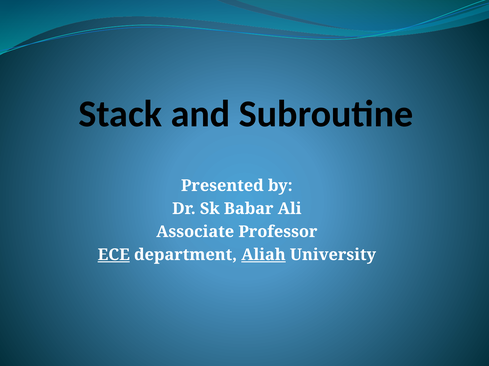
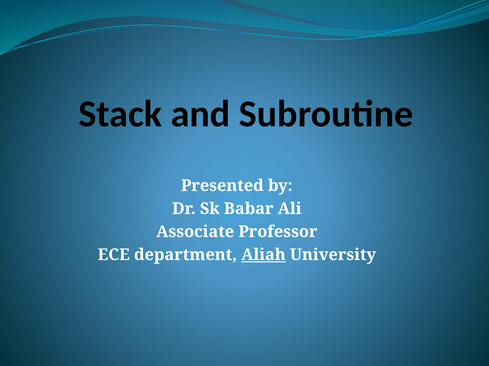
ECE underline: present -> none
